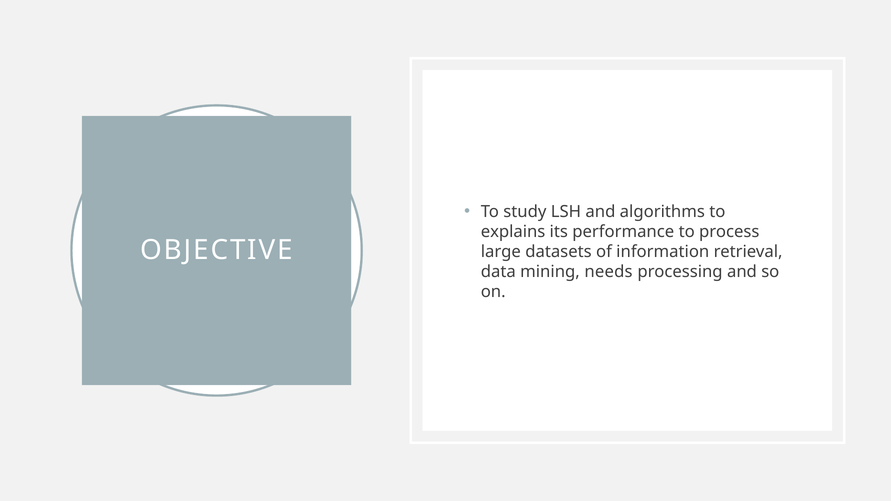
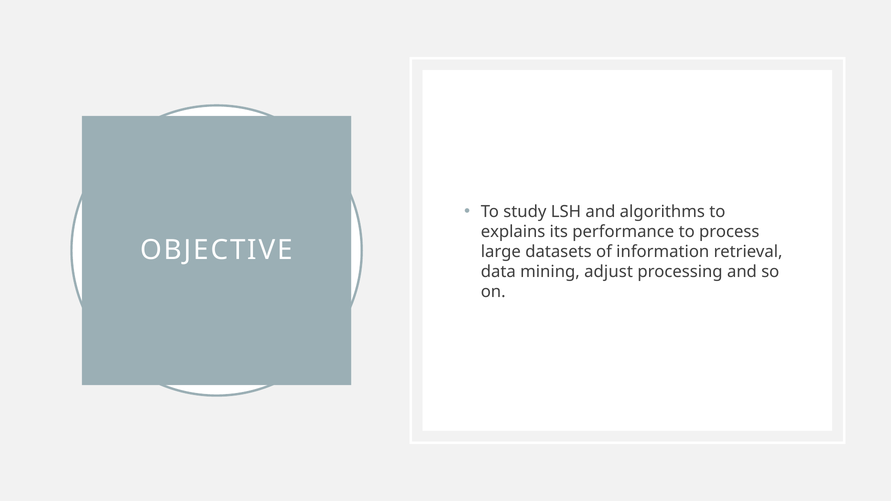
needs: needs -> adjust
